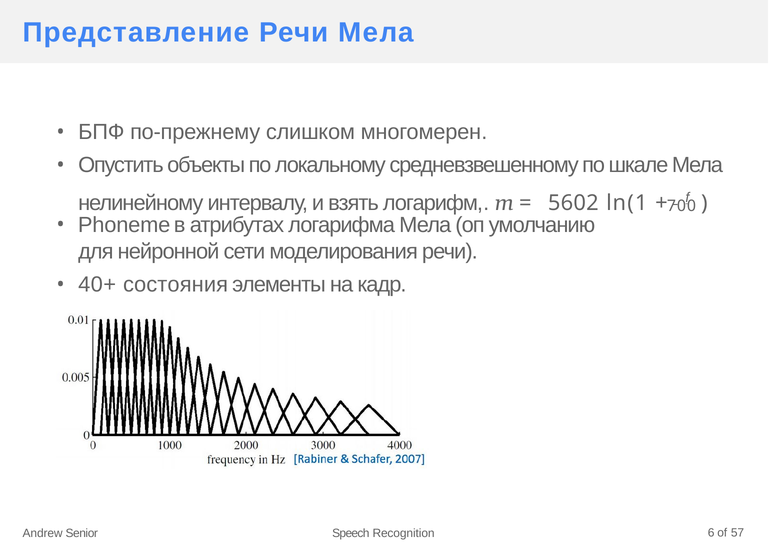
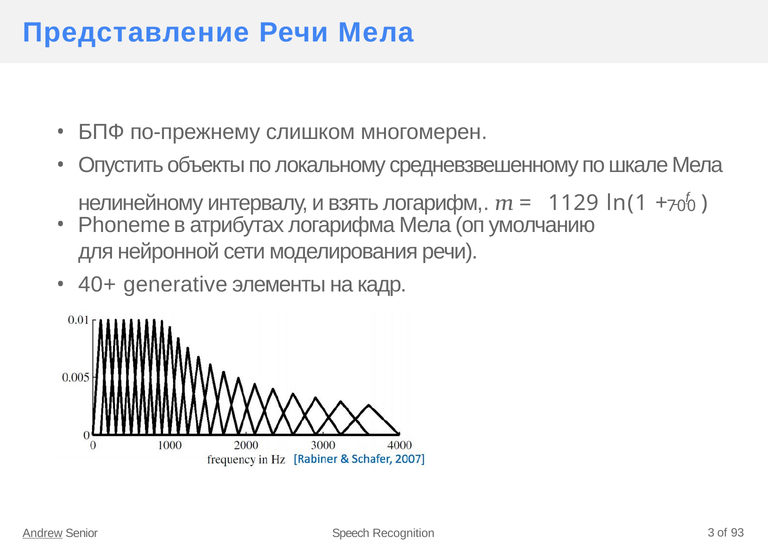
5602: 5602 -> 1129
состояния: состояния -> generative
Andrew underline: none -> present
6: 6 -> 3
57: 57 -> 93
